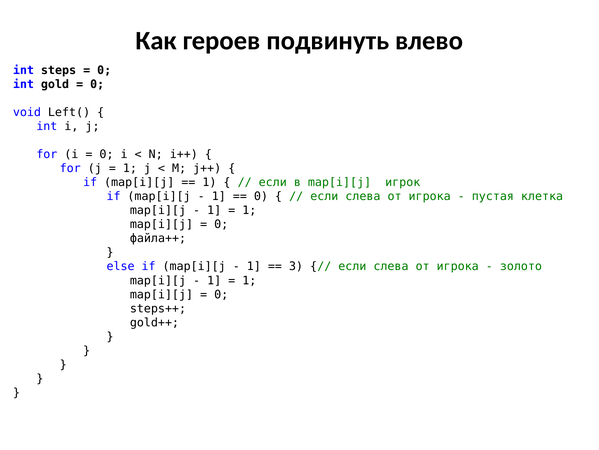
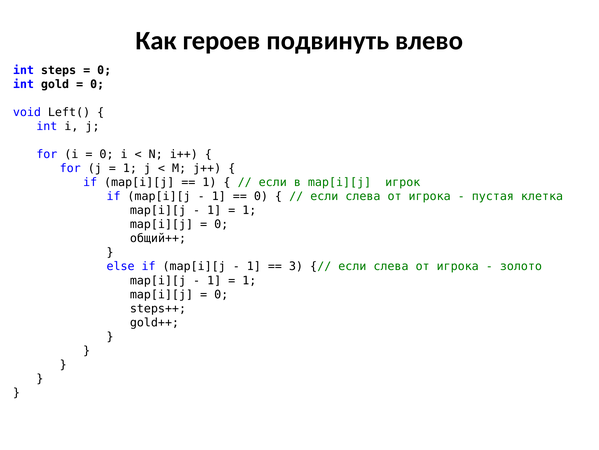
файла++: файла++ -> общий++
